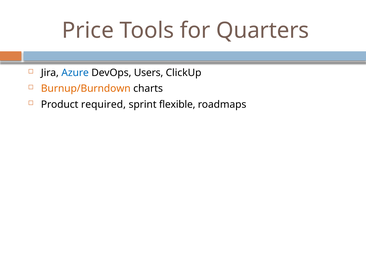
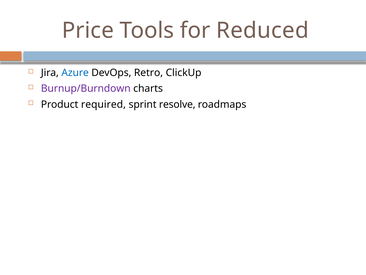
Quarters: Quarters -> Reduced
Users: Users -> Retro
Burnup/Burndown colour: orange -> purple
flexible: flexible -> resolve
